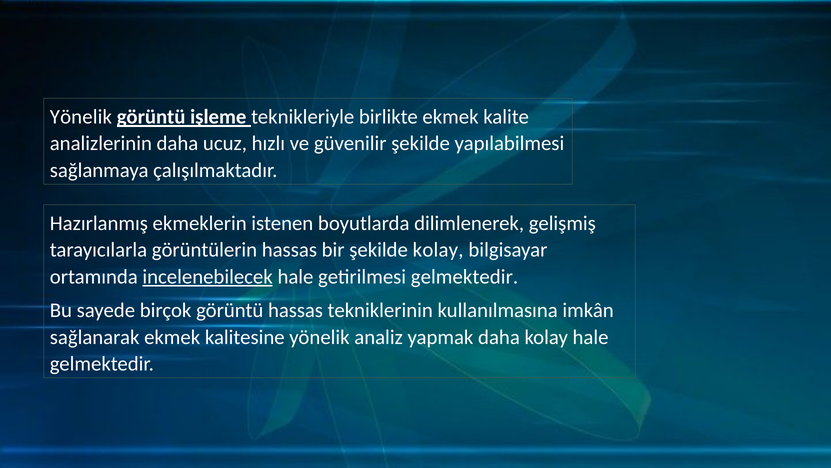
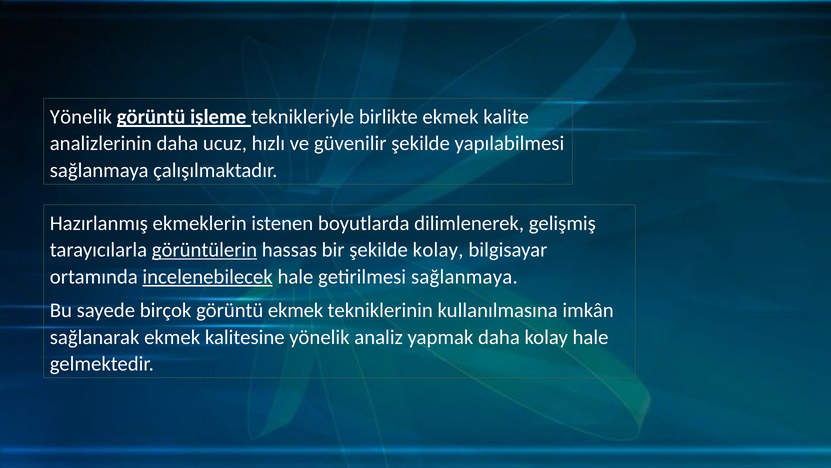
görüntülerin underline: none -> present
getirilmesi gelmektedir: gelmektedir -> sağlanmaya
görüntü hassas: hassas -> ekmek
